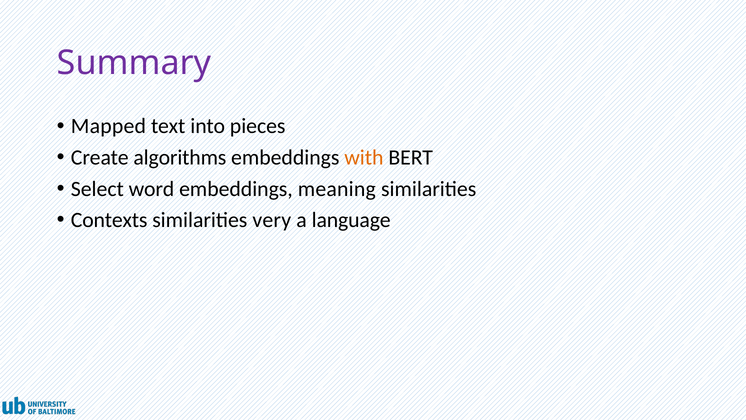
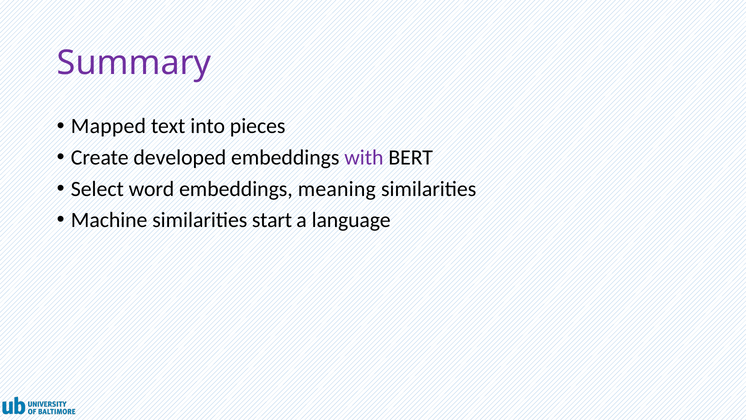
algorithms: algorithms -> developed
with colour: orange -> purple
Contexts: Contexts -> Machine
very: very -> start
